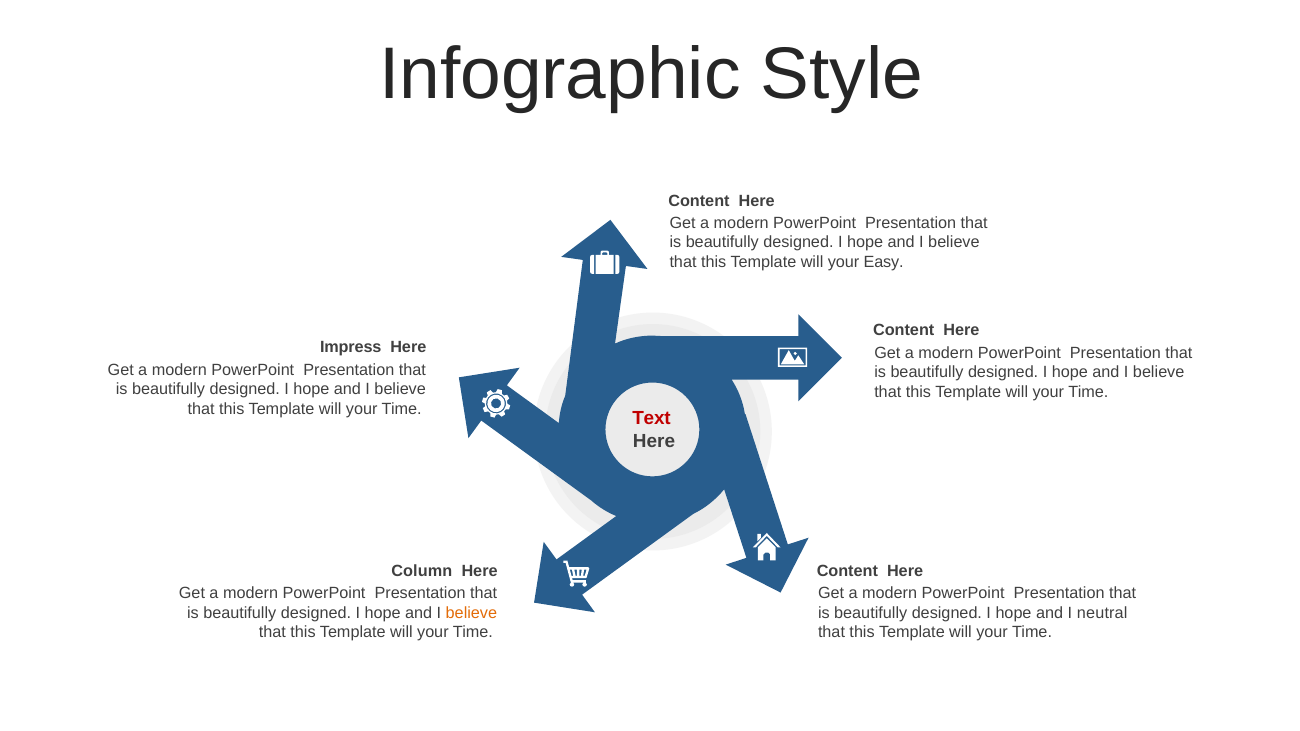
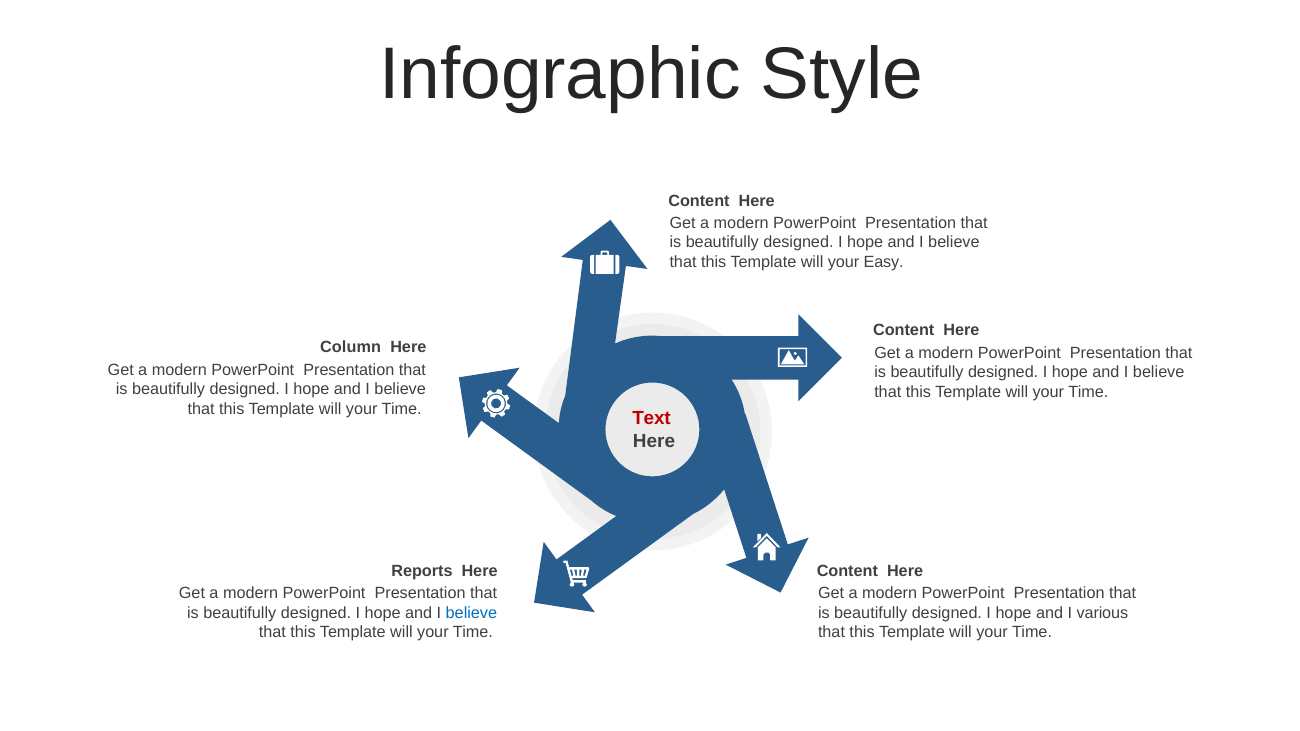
Impress: Impress -> Column
Column: Column -> Reports
believe at (471, 613) colour: orange -> blue
neutral: neutral -> various
